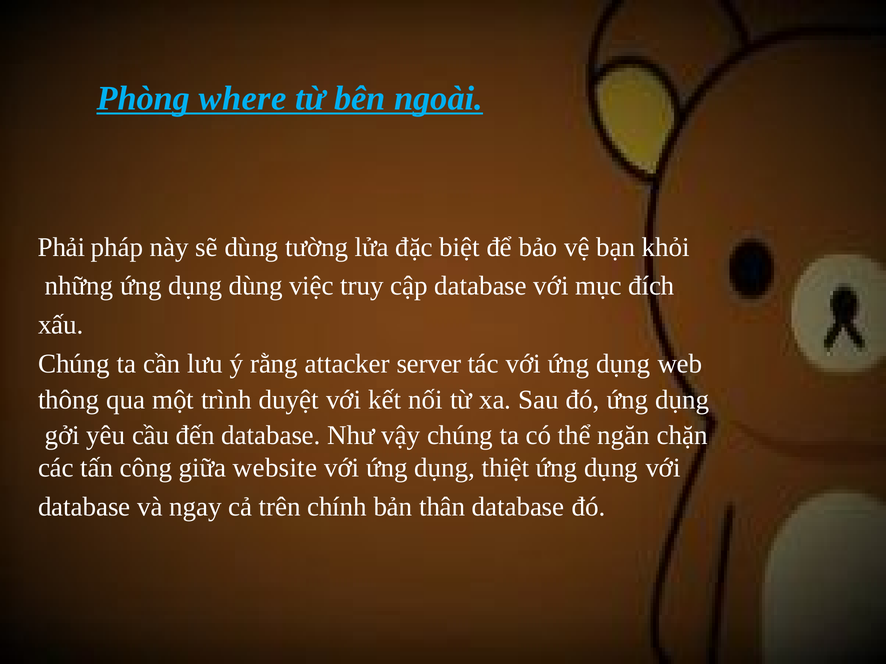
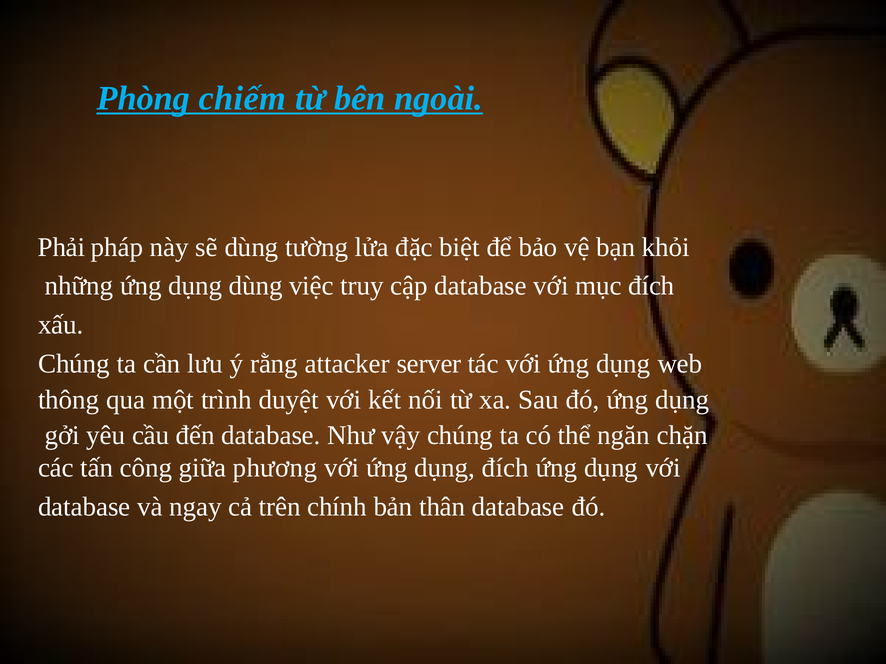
where: where -> chiếm
website: website -> phương
dụng thiệt: thiệt -> đích
